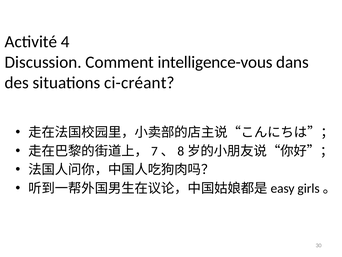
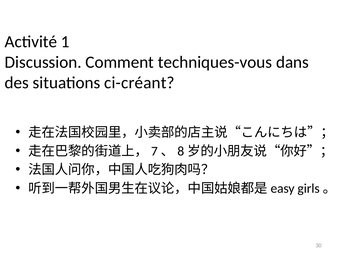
4: 4 -> 1
intelligence-vous: intelligence-vous -> techniques-vous
